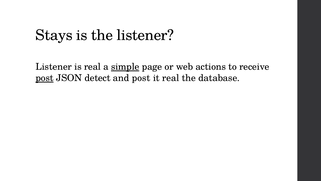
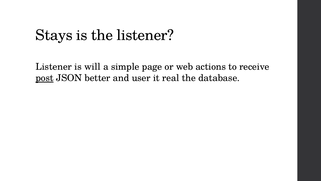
is real: real -> will
simple underline: present -> none
detect: detect -> better
and post: post -> user
